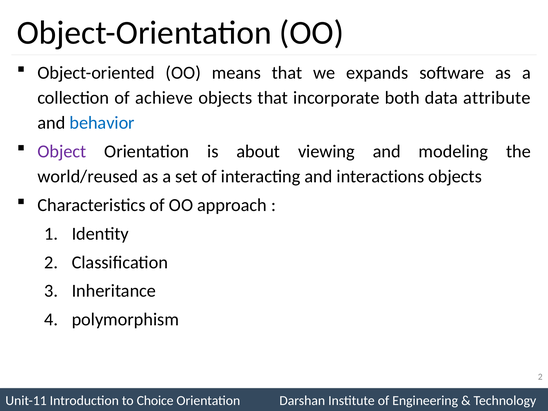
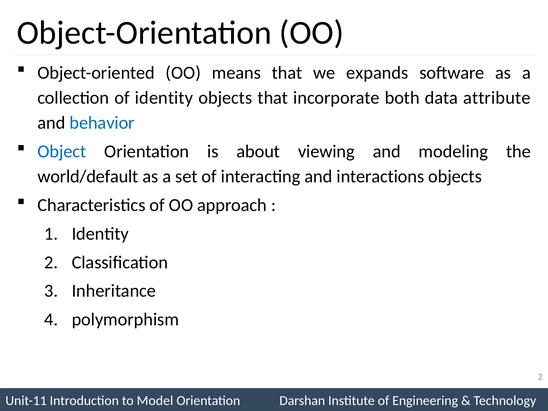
of achieve: achieve -> identity
Object colour: purple -> blue
world/reused: world/reused -> world/default
Choice: Choice -> Model
